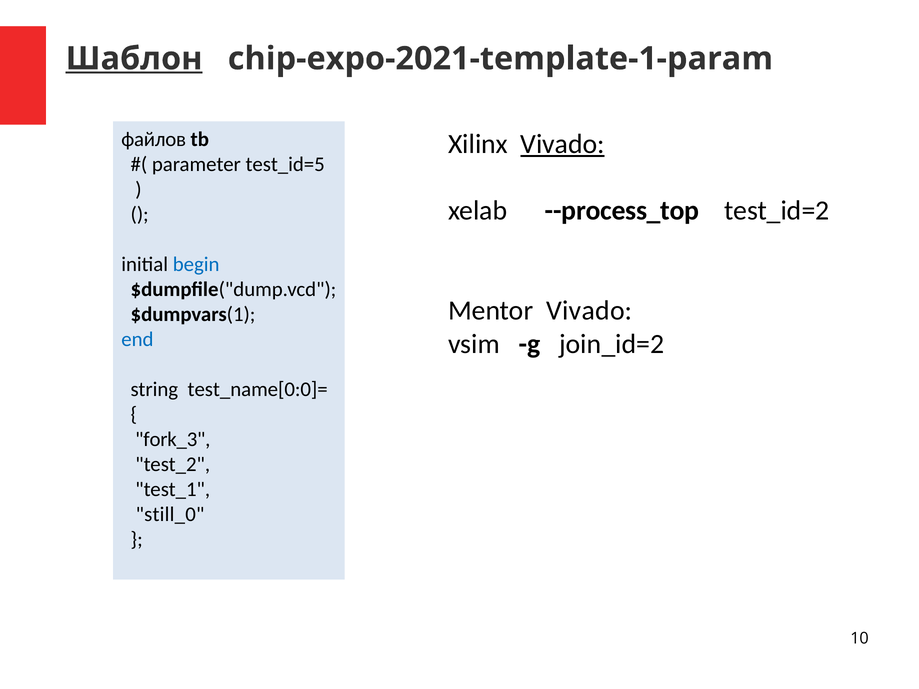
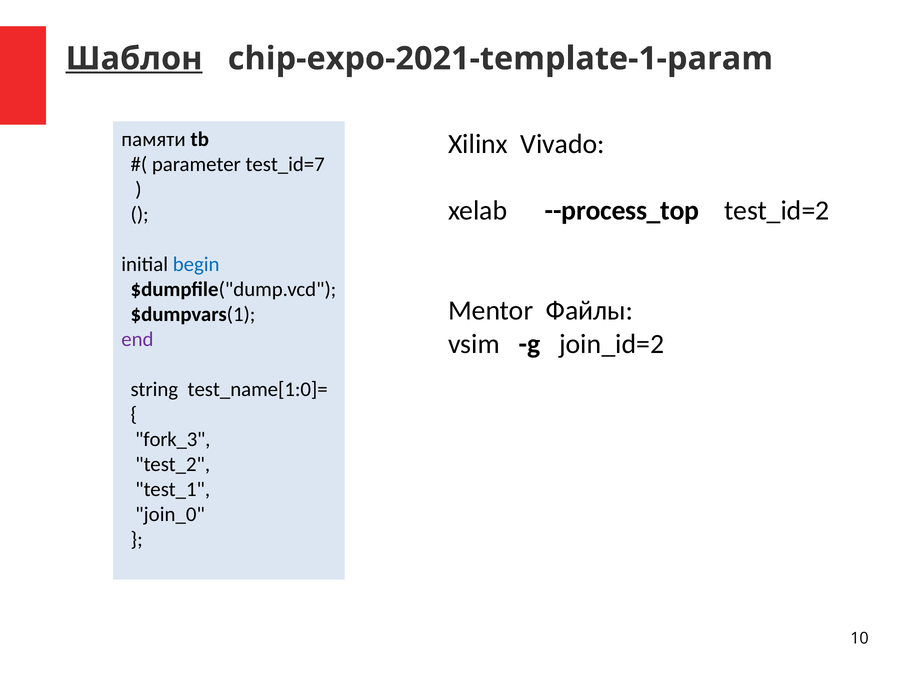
файлов: файлов -> памяти
Vivado at (562, 144) underline: present -> none
test_id=5: test_id=5 -> test_id=7
Mentor Vivado: Vivado -> Файлы
end colour: blue -> purple
test_name[0:0]=: test_name[0:0]= -> test_name[1:0]=
still_0: still_0 -> join_0
